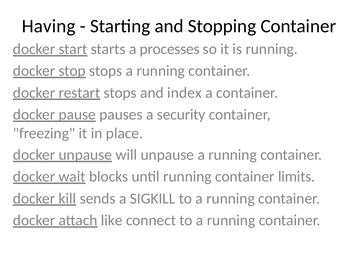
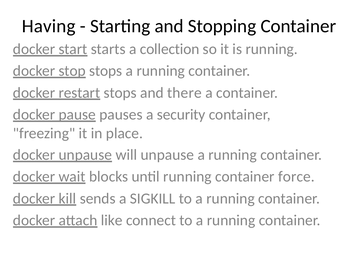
processes: processes -> collection
index: index -> there
limits: limits -> force
